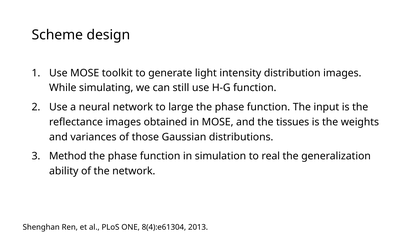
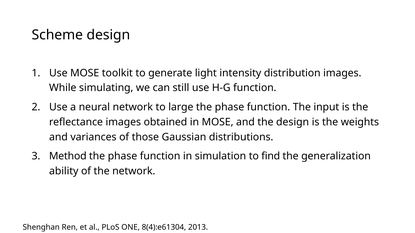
the tissues: tissues -> design
real: real -> find
